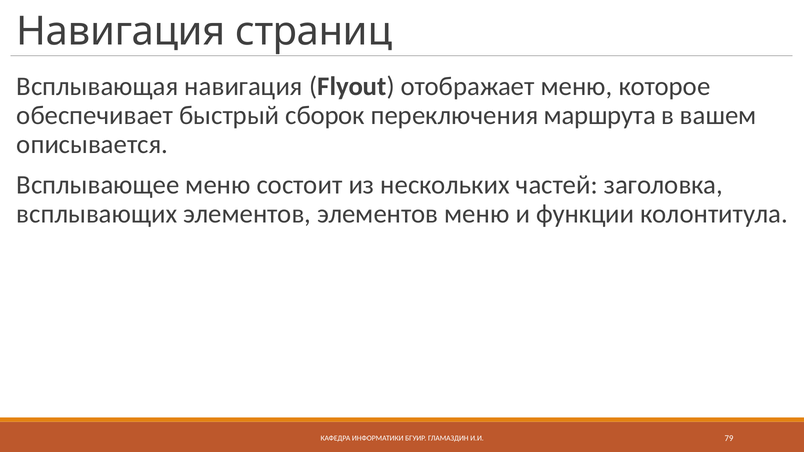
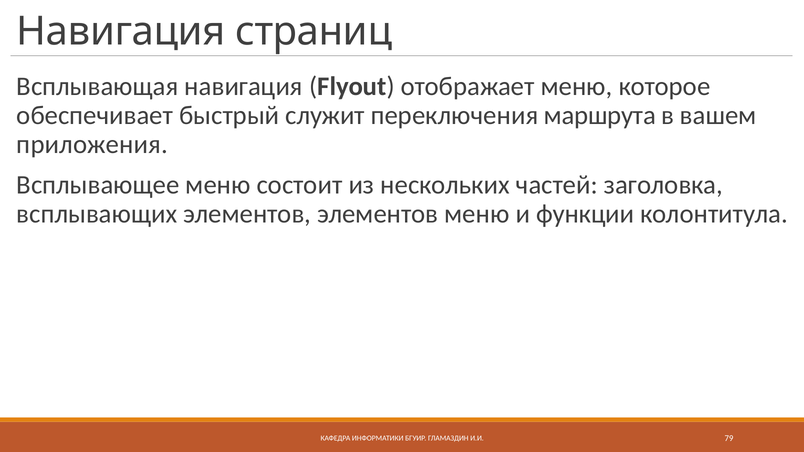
сборок: сборок -> служит
описывается: описывается -> приложения
